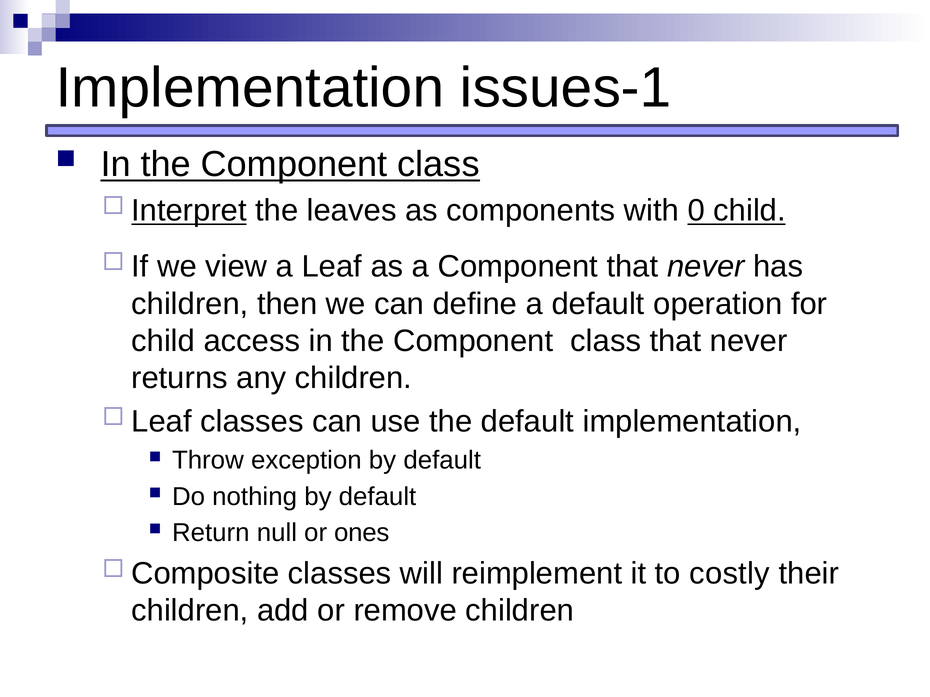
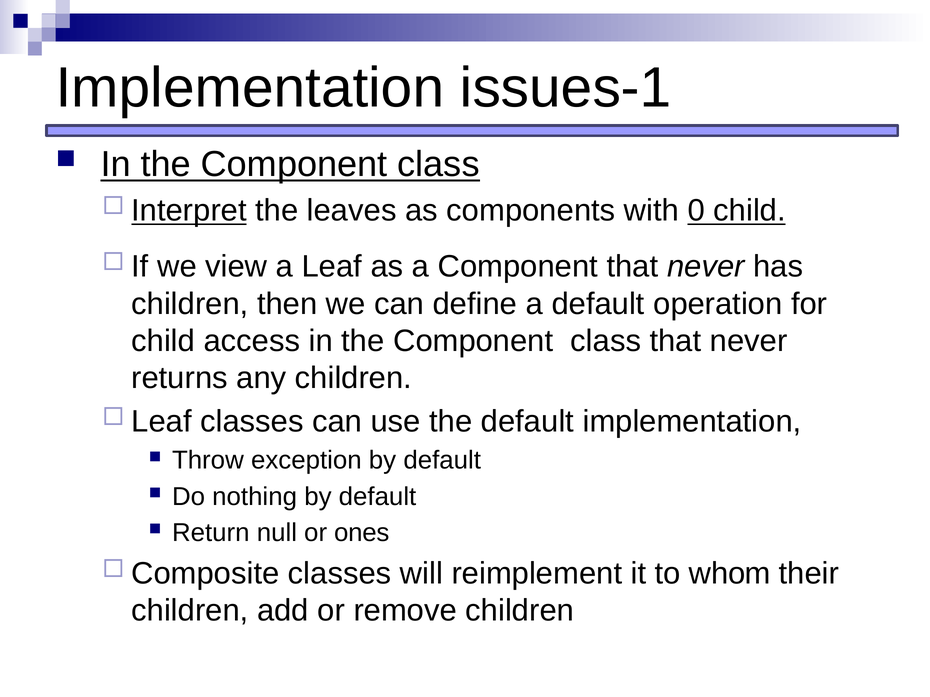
costly: costly -> whom
